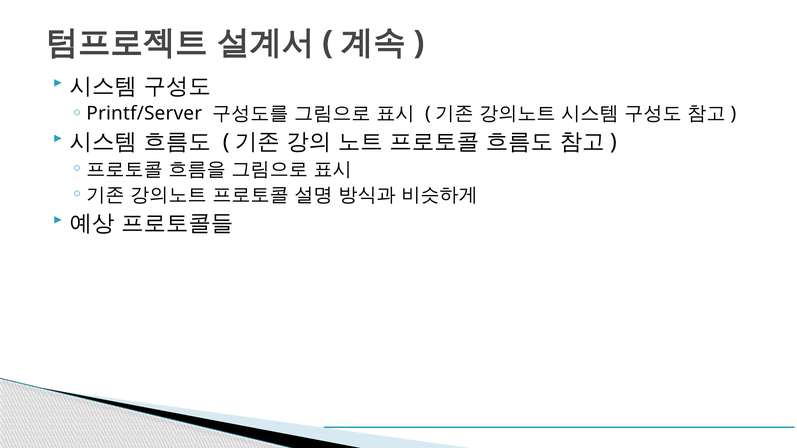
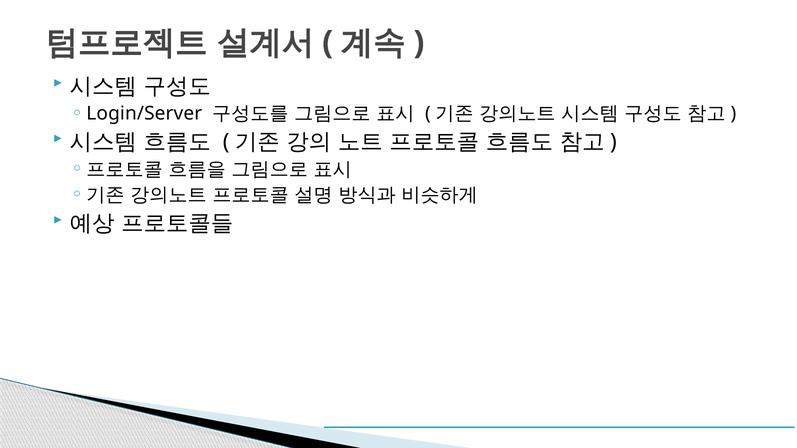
Printf/Server: Printf/Server -> Login/Server
